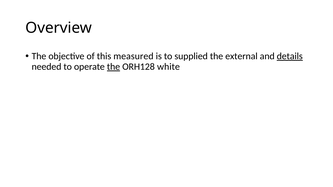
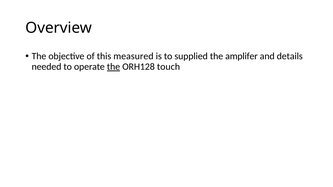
external: external -> amplifer
details underline: present -> none
white: white -> touch
